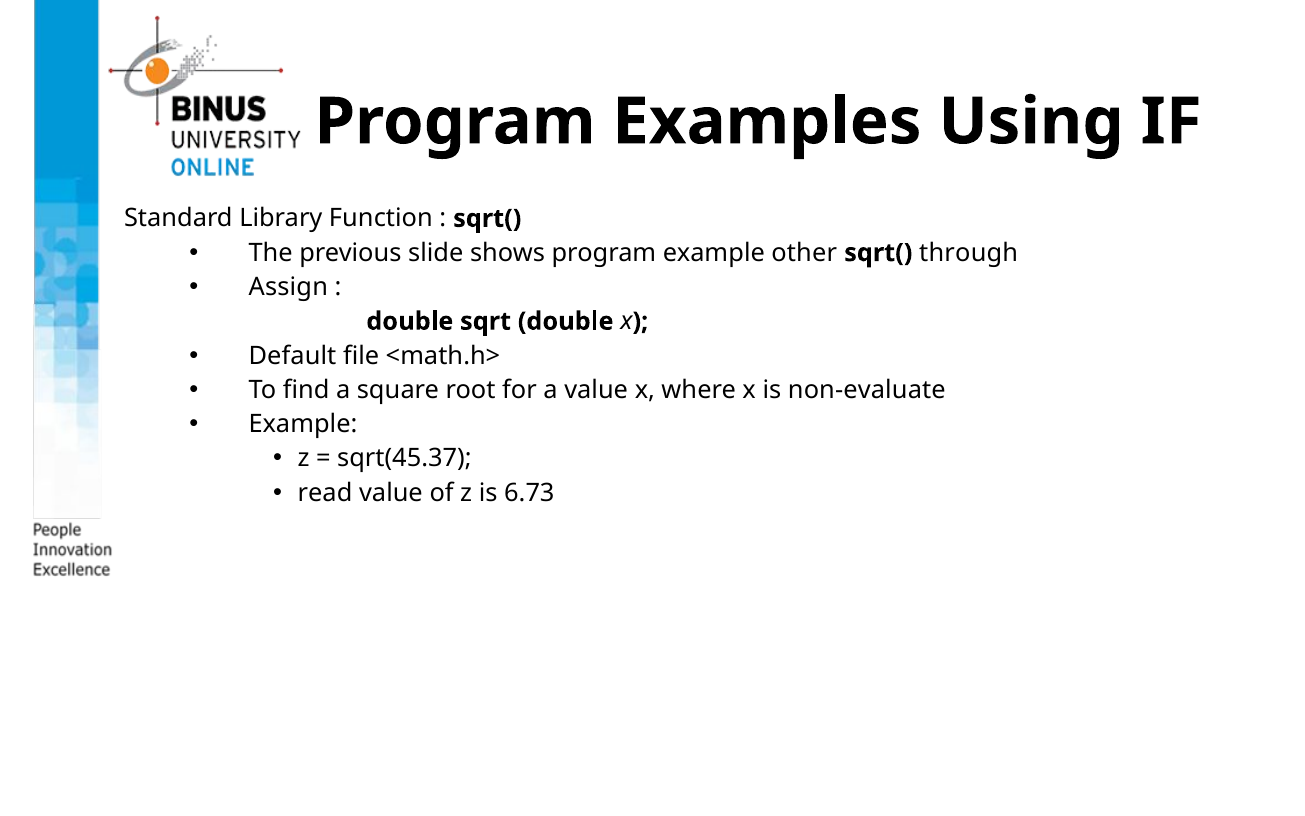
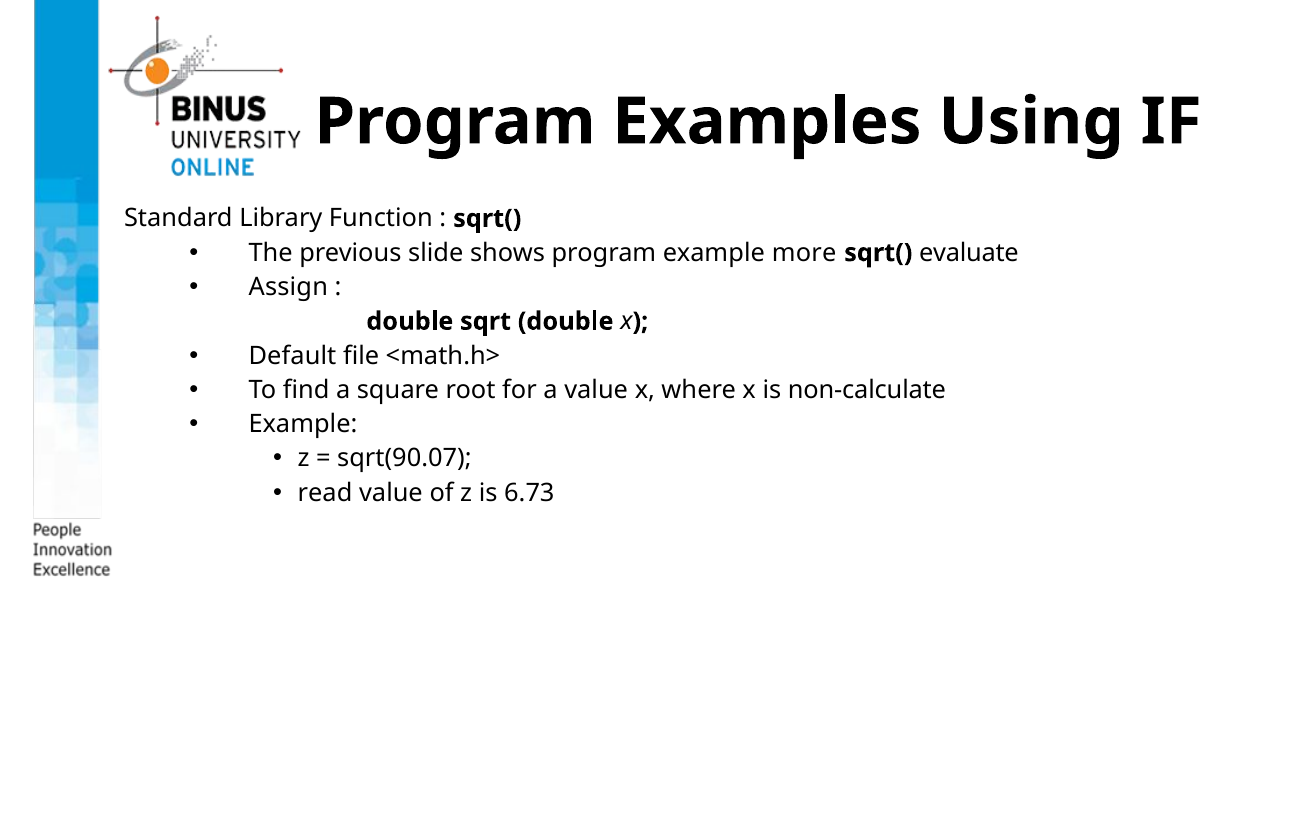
other: other -> more
through: through -> evaluate
non-evaluate: non-evaluate -> non-calculate
sqrt(45.37: sqrt(45.37 -> sqrt(90.07
